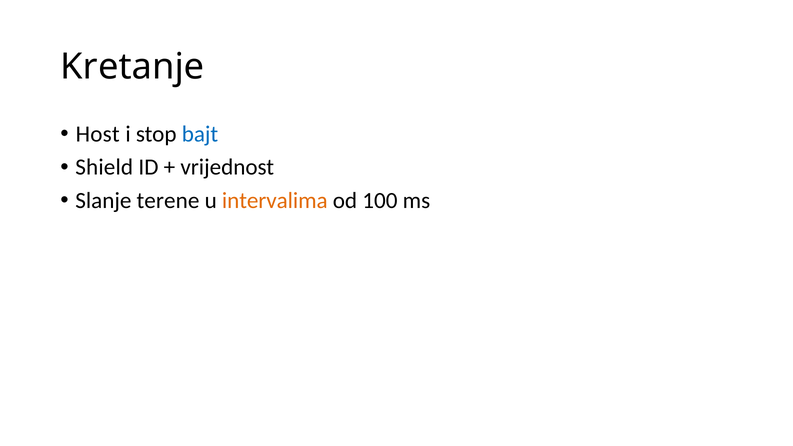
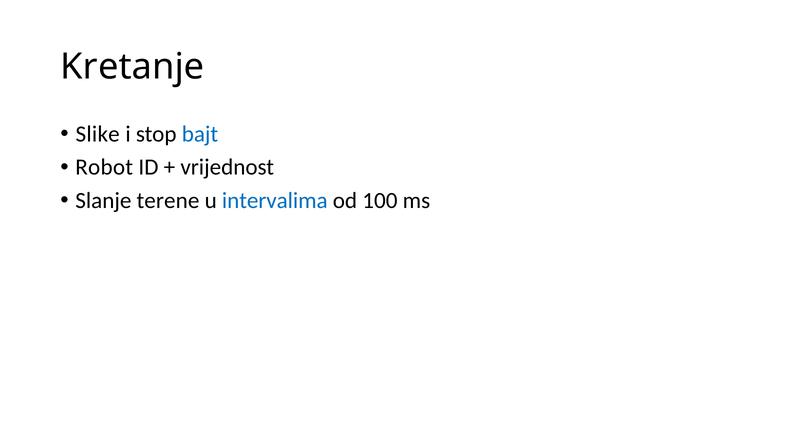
Host: Host -> Slike
Shield: Shield -> Robot
intervalima colour: orange -> blue
